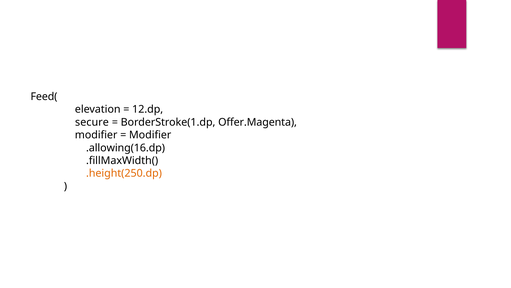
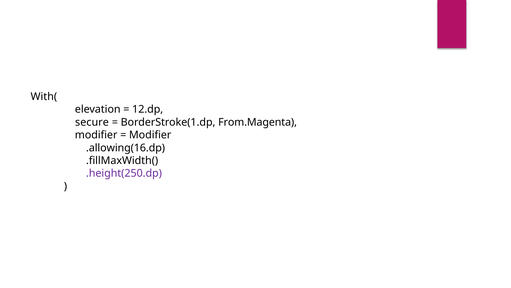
Feed(: Feed( -> With(
Offer.Magenta: Offer.Magenta -> From.Magenta
.height(250.dp colour: orange -> purple
